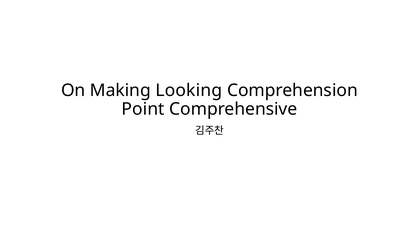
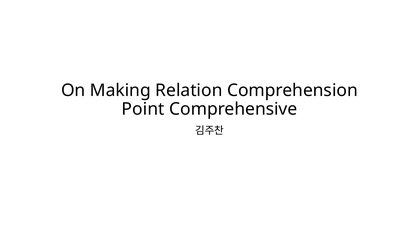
Looking: Looking -> Relation
